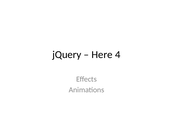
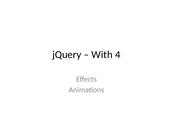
Here: Here -> With
